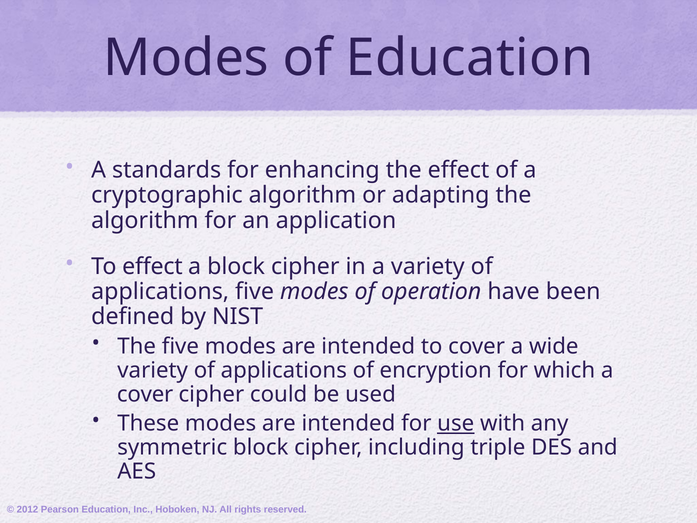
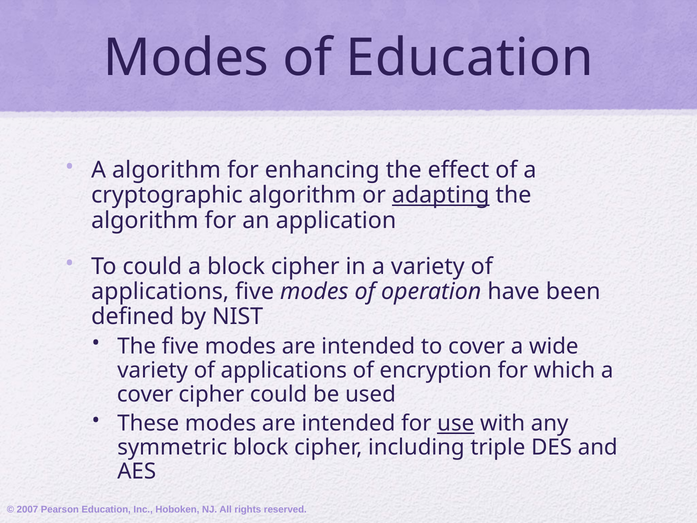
A standards: standards -> algorithm
adapting underline: none -> present
To effect: effect -> could
2012: 2012 -> 2007
